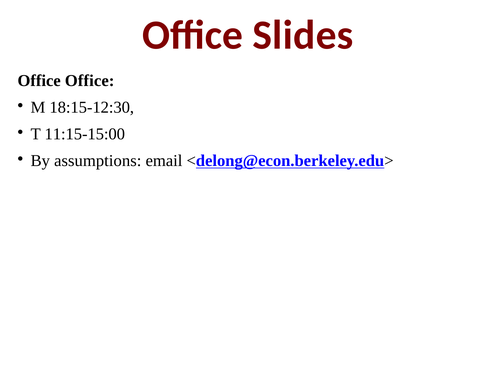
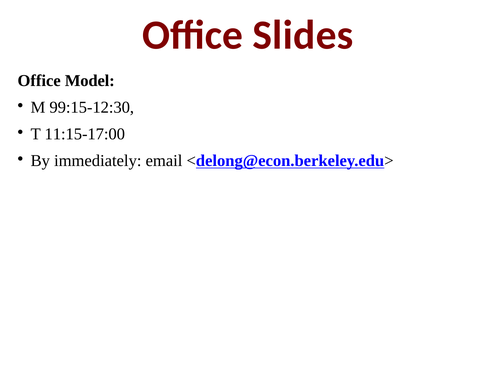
Office Office: Office -> Model
18:15-12:30: 18:15-12:30 -> 99:15-12:30
11:15-15:00: 11:15-15:00 -> 11:15-17:00
assumptions: assumptions -> immediately
